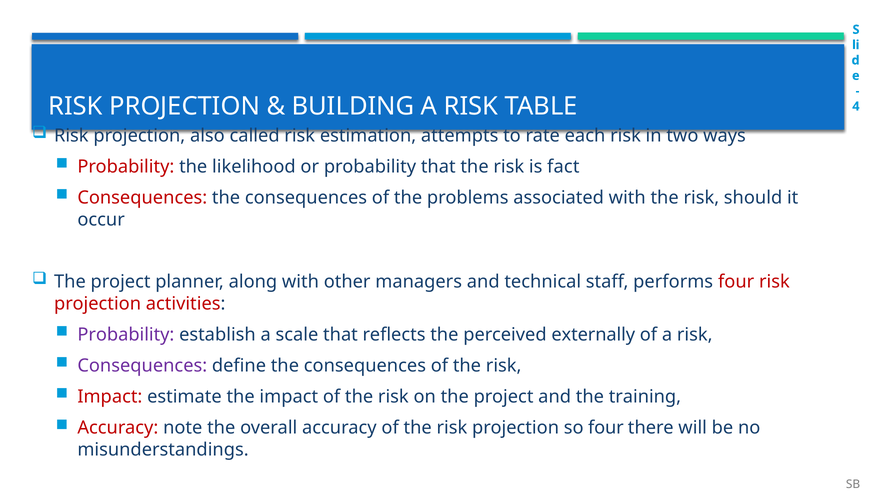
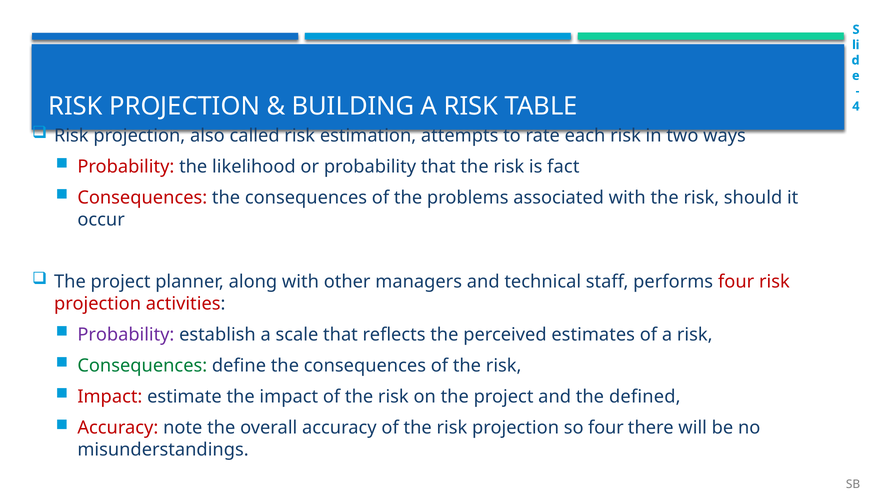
externally: externally -> estimates
Consequences at (142, 365) colour: purple -> green
training: training -> defined
